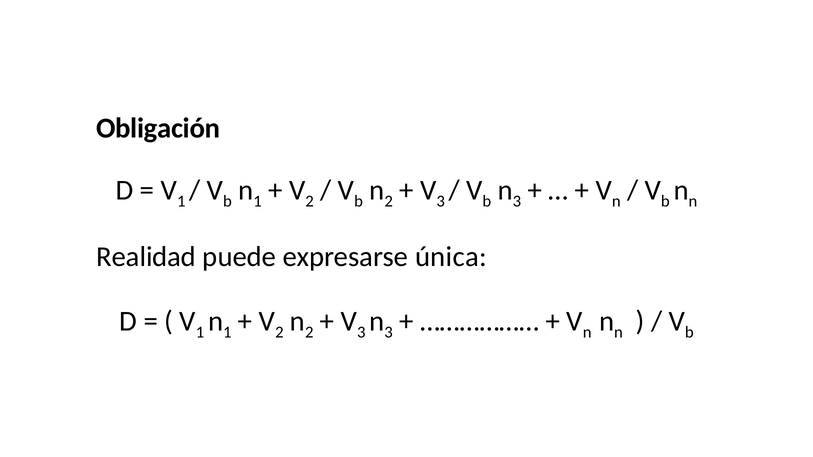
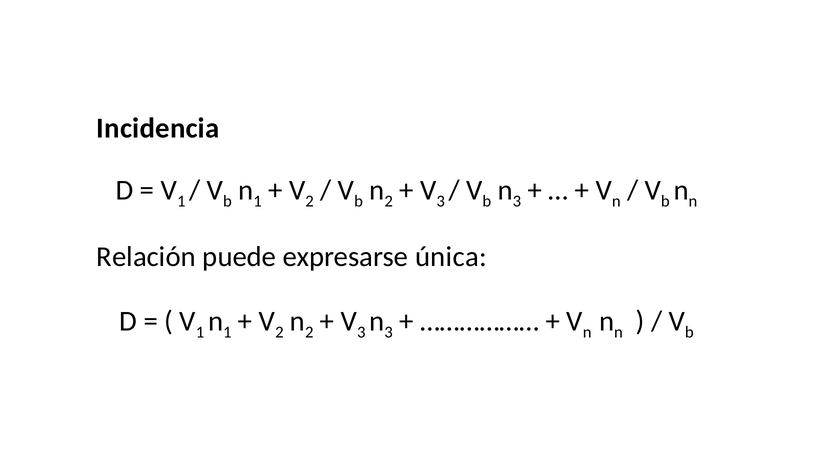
Obligación: Obligación -> Incidencia
Realidad: Realidad -> Relación
